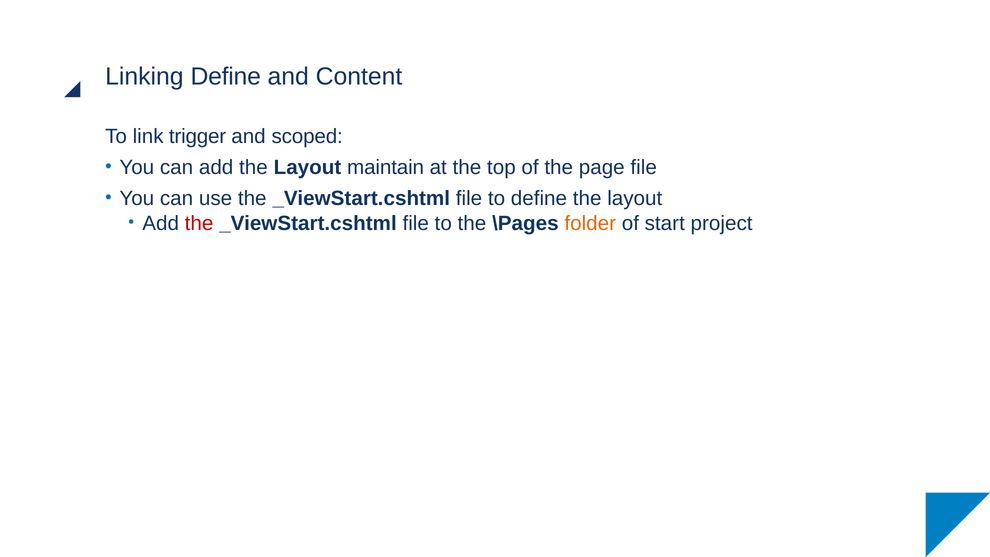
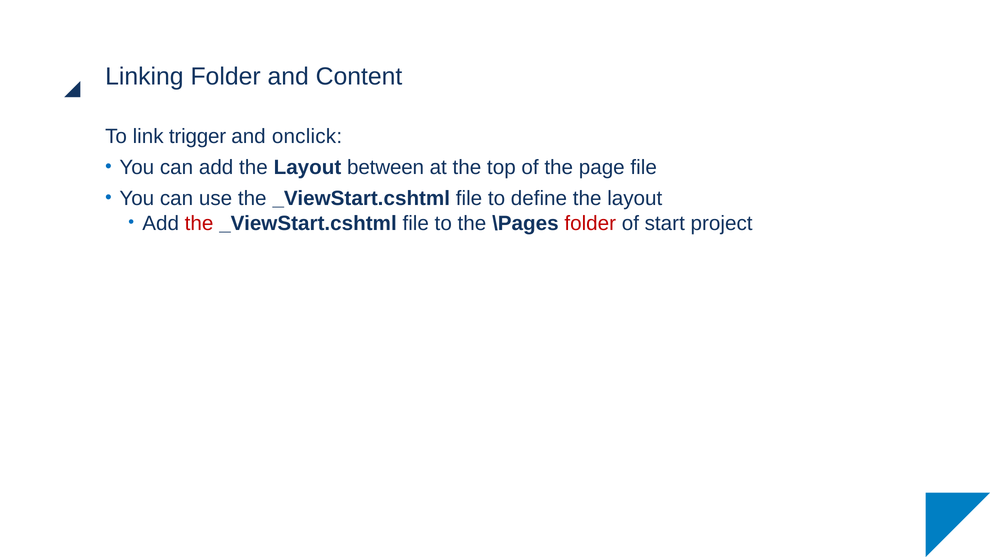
Linking Define: Define -> Folder
scoped: scoped -> onclick
maintain: maintain -> between
folder at (590, 223) colour: orange -> red
